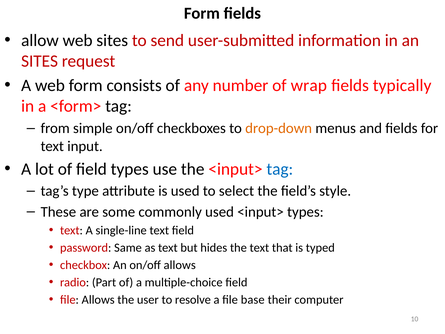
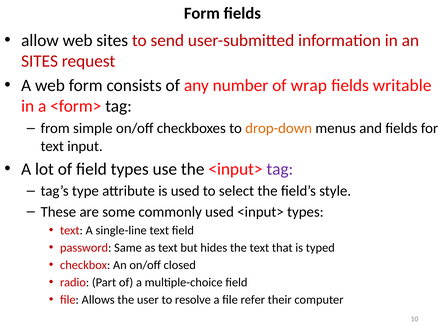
typically: typically -> writable
tag at (280, 169) colour: blue -> purple
on/off allows: allows -> closed
base: base -> refer
